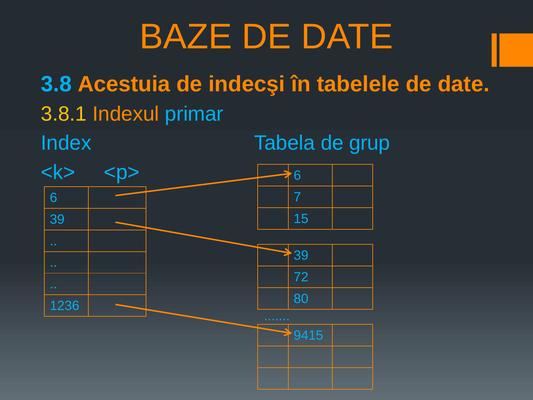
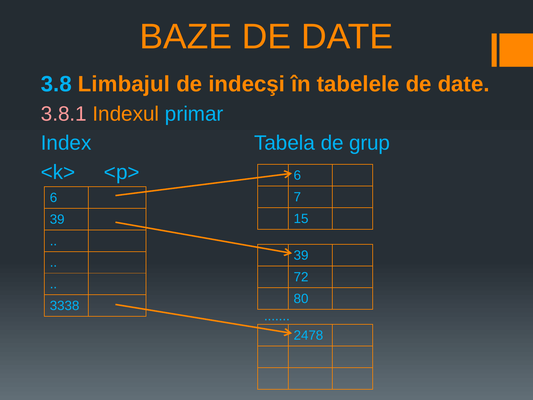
Acestuia: Acestuia -> Limbajul
3.8.1 colour: yellow -> pink
1236: 1236 -> 3338
9415: 9415 -> 2478
